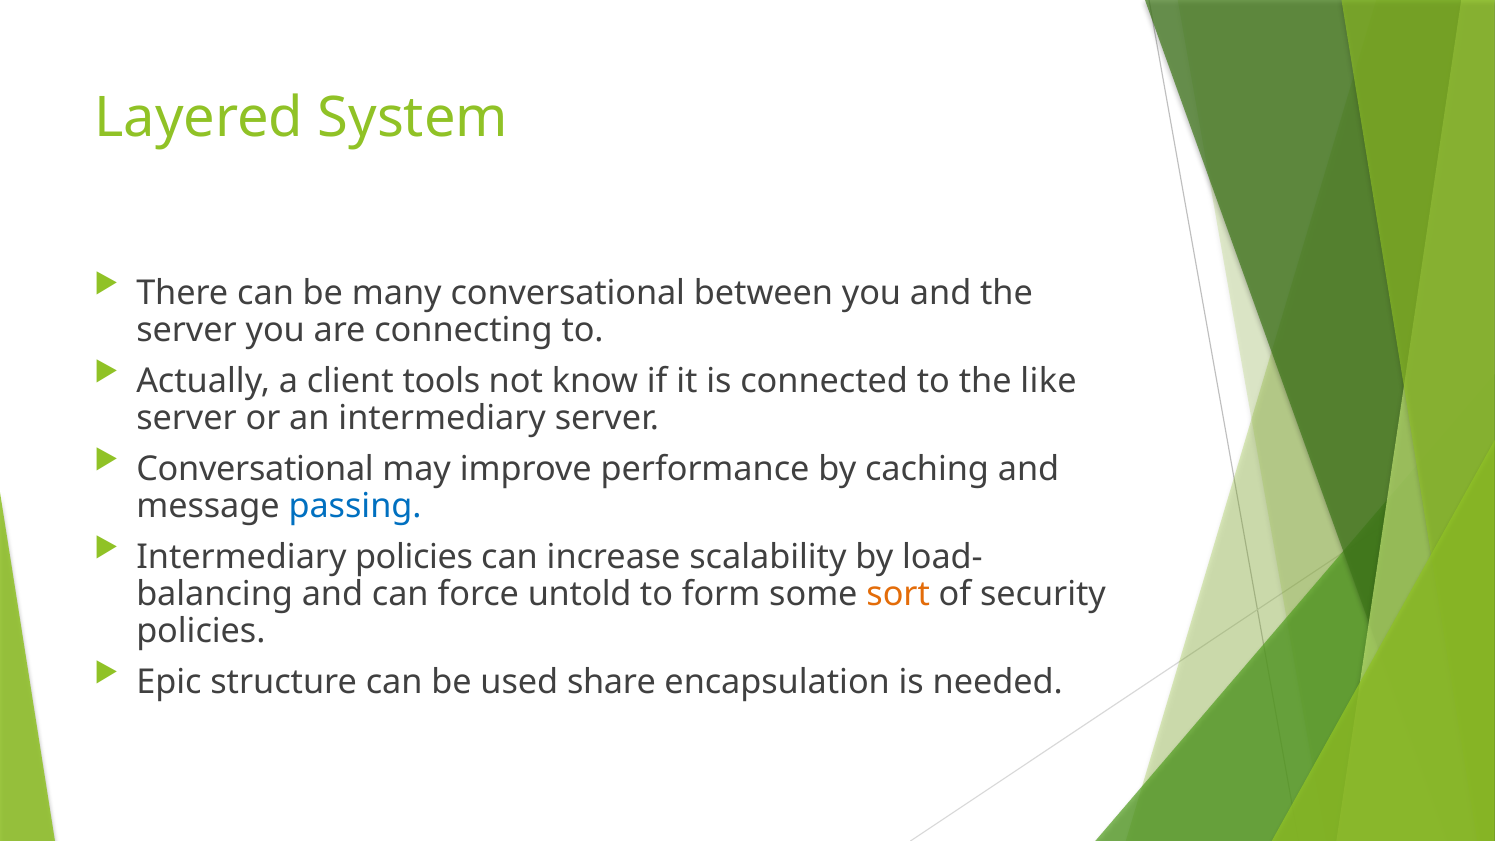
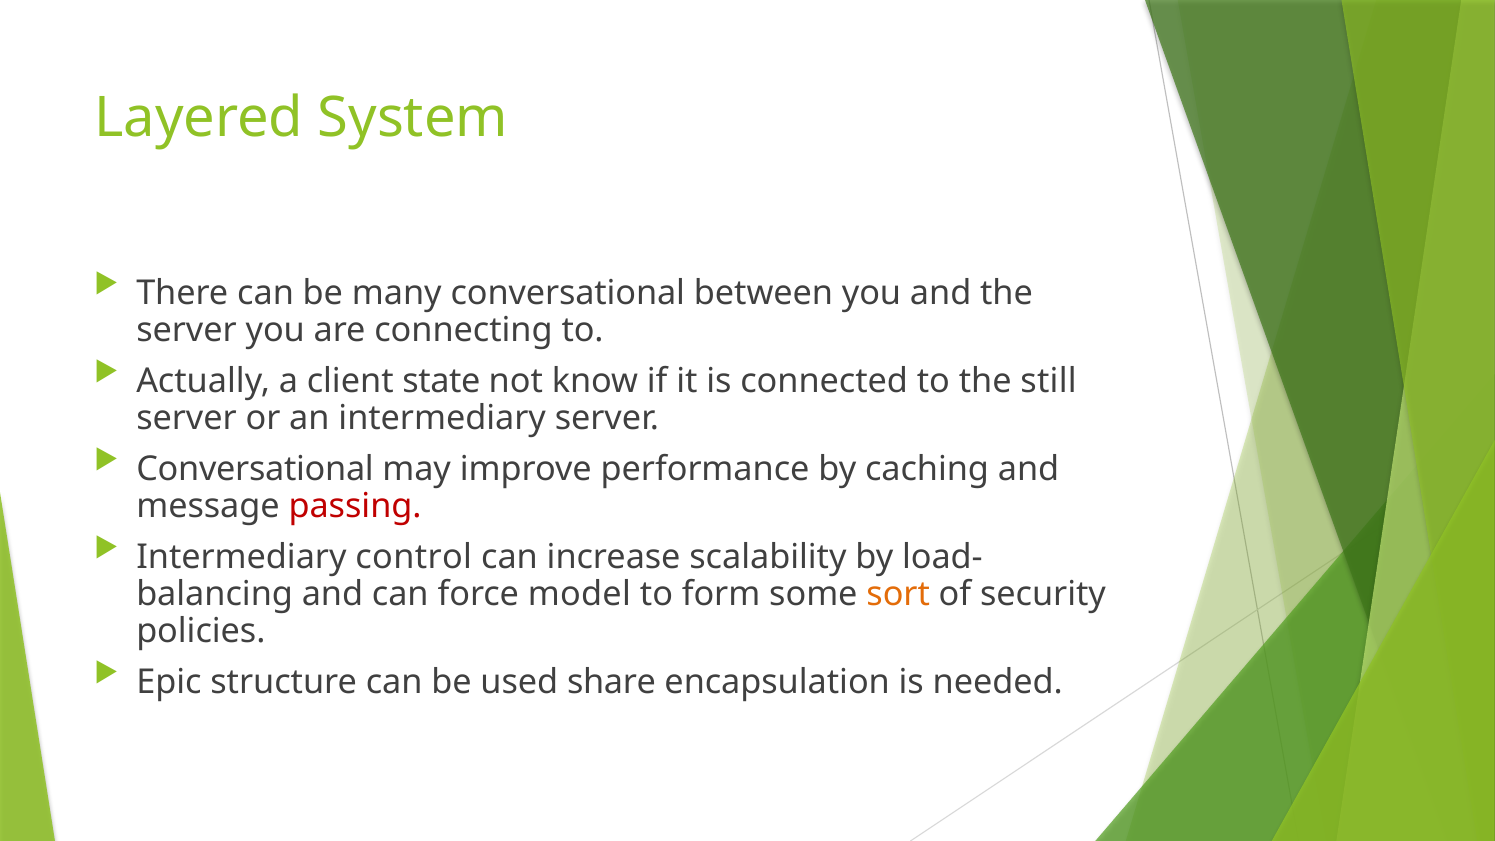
tools: tools -> state
like: like -> still
passing colour: blue -> red
Intermediary policies: policies -> control
untold: untold -> model
